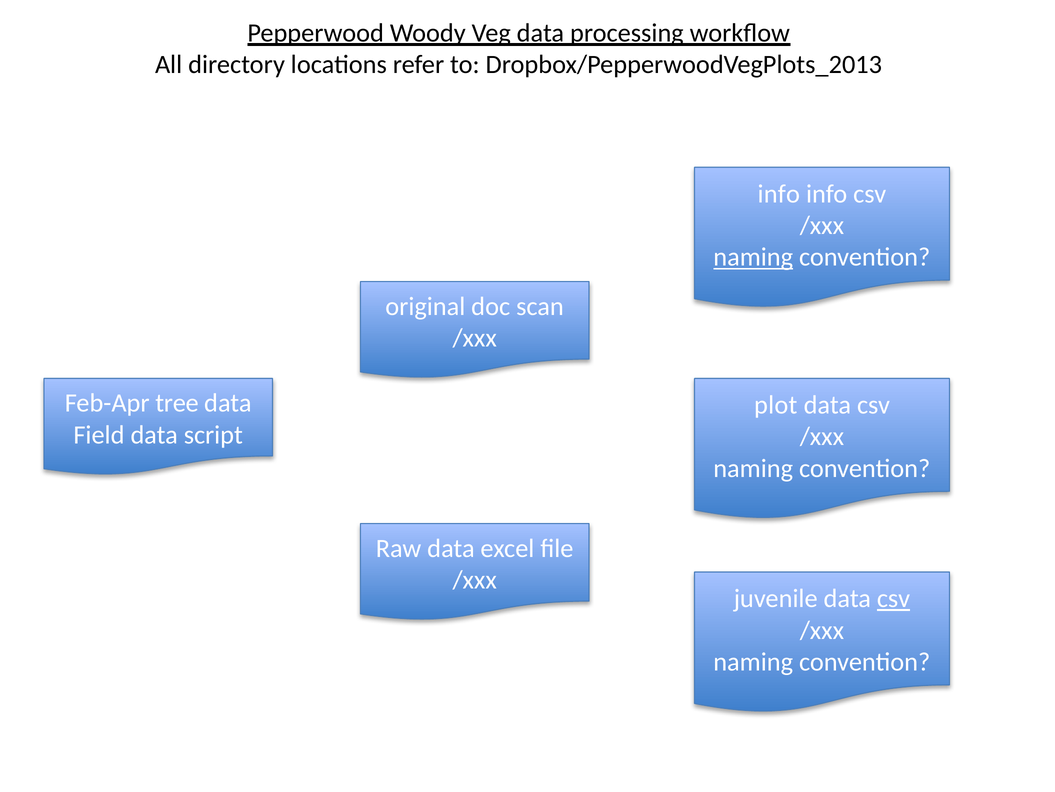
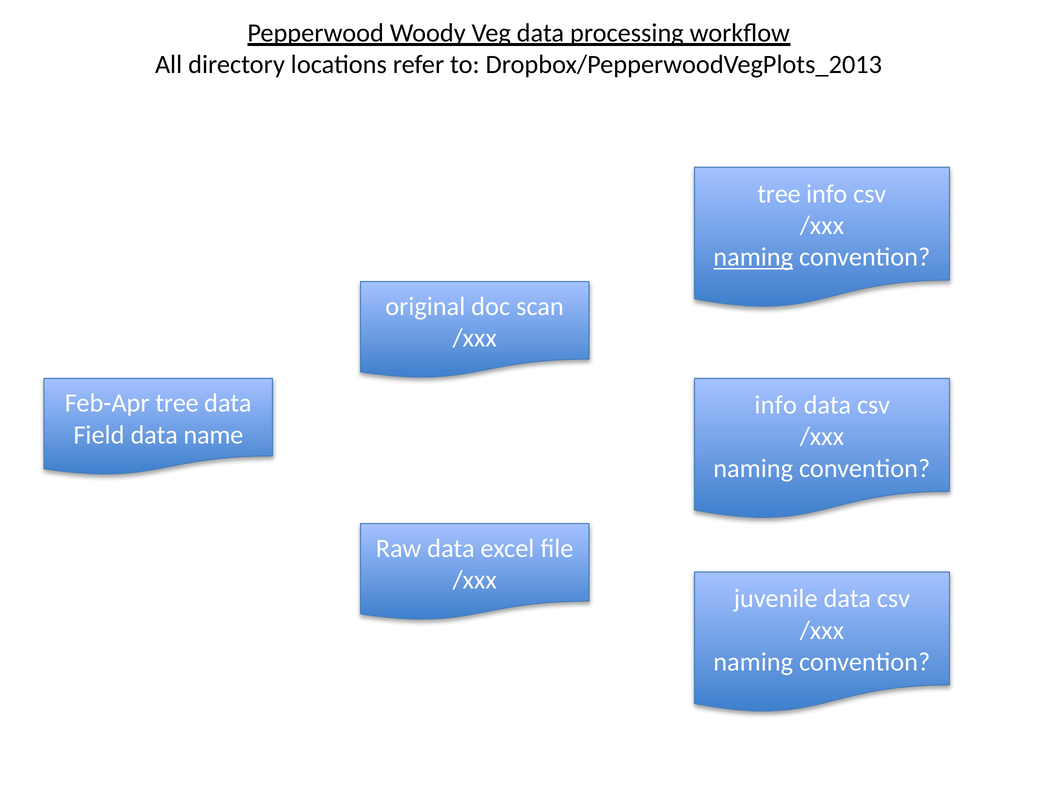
info at (779, 194): info -> tree
plot at (776, 405): plot -> info
script: script -> name
csv at (894, 598) underline: present -> none
